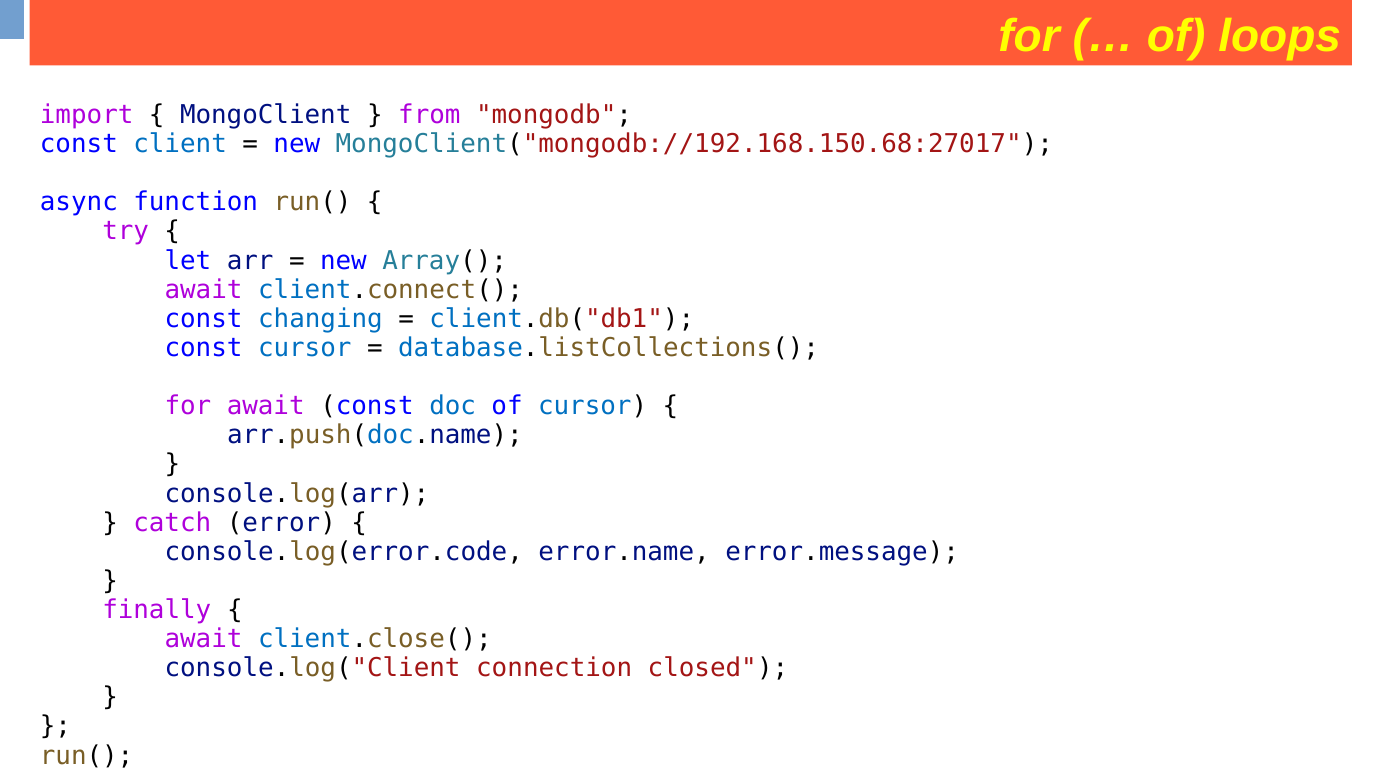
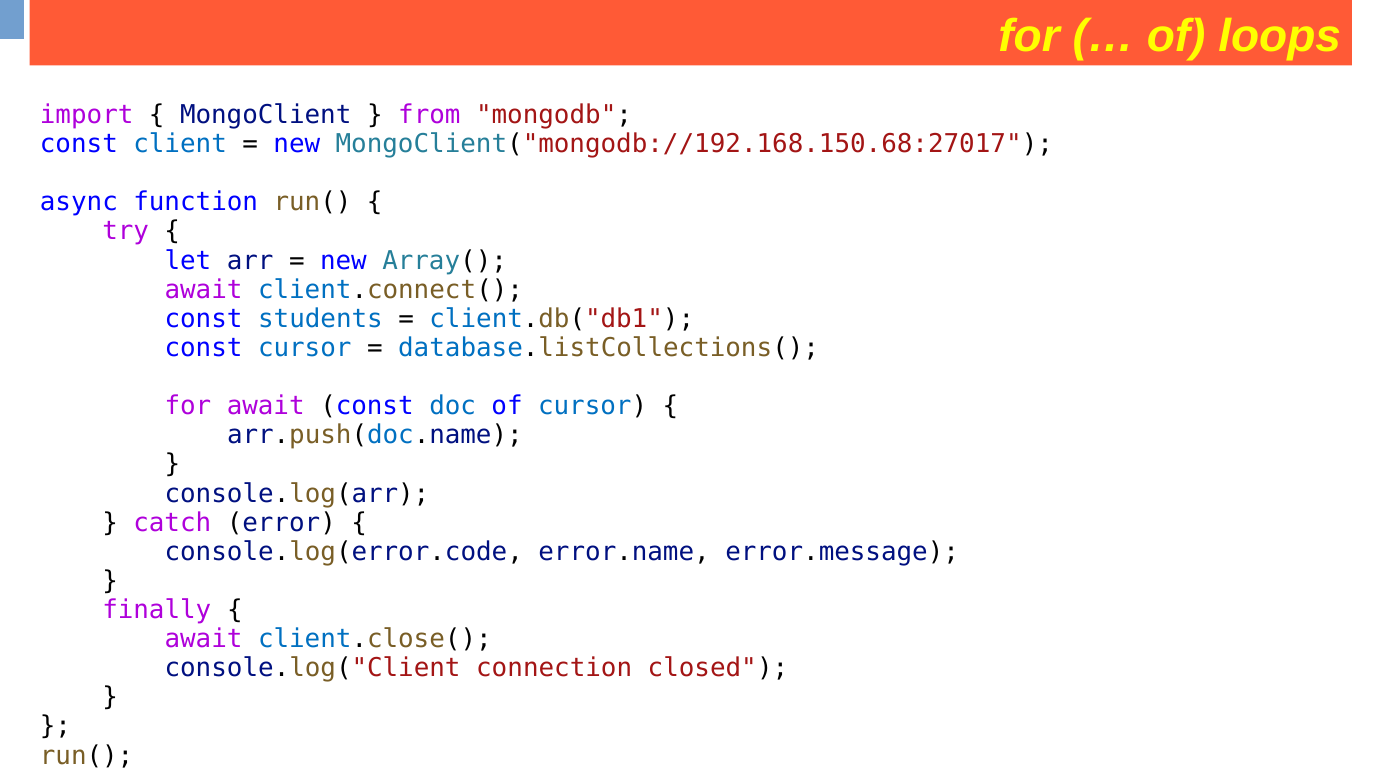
changing: changing -> students
